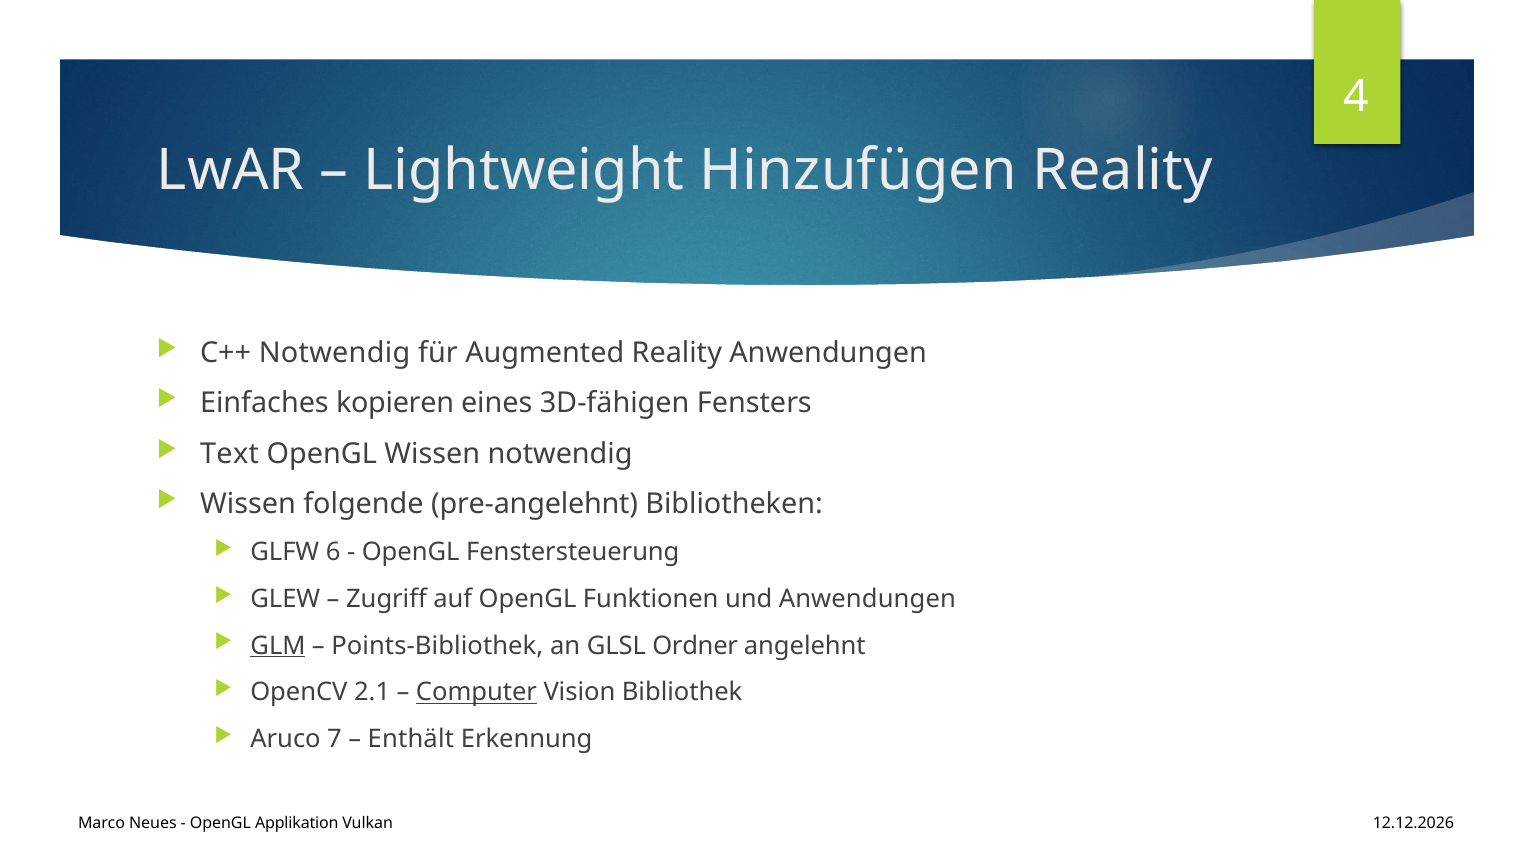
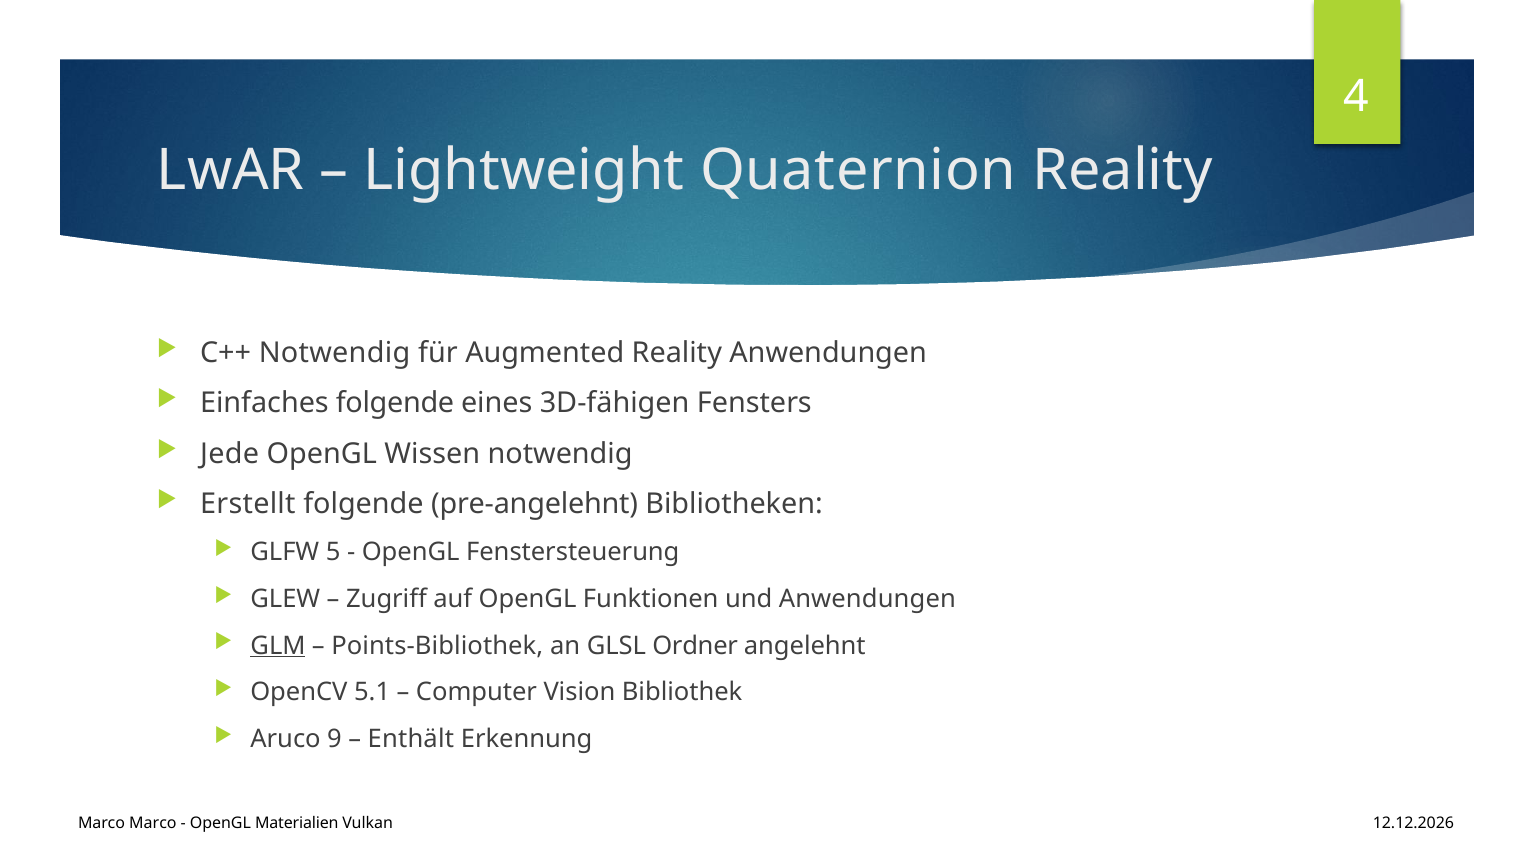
Hinzufügen: Hinzufügen -> Quaternion
Einfaches kopieren: kopieren -> folgende
Text: Text -> Jede
Wissen at (248, 504): Wissen -> Erstellt
6: 6 -> 5
2.1: 2.1 -> 5.1
Computer underline: present -> none
7: 7 -> 9
Marco Neues: Neues -> Marco
Applikation: Applikation -> Materialien
